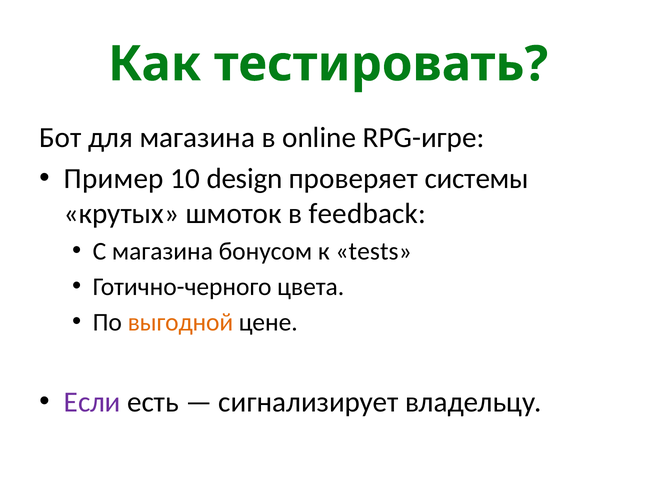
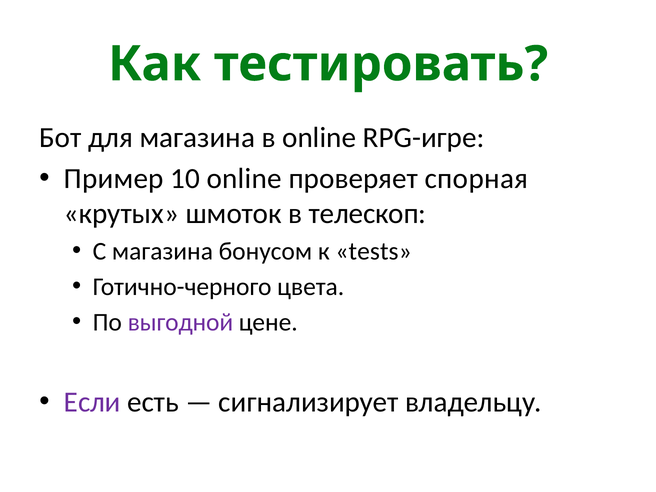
10 design: design -> online
системы: системы -> спорная
feedback: feedback -> телескоп
выгодной colour: orange -> purple
